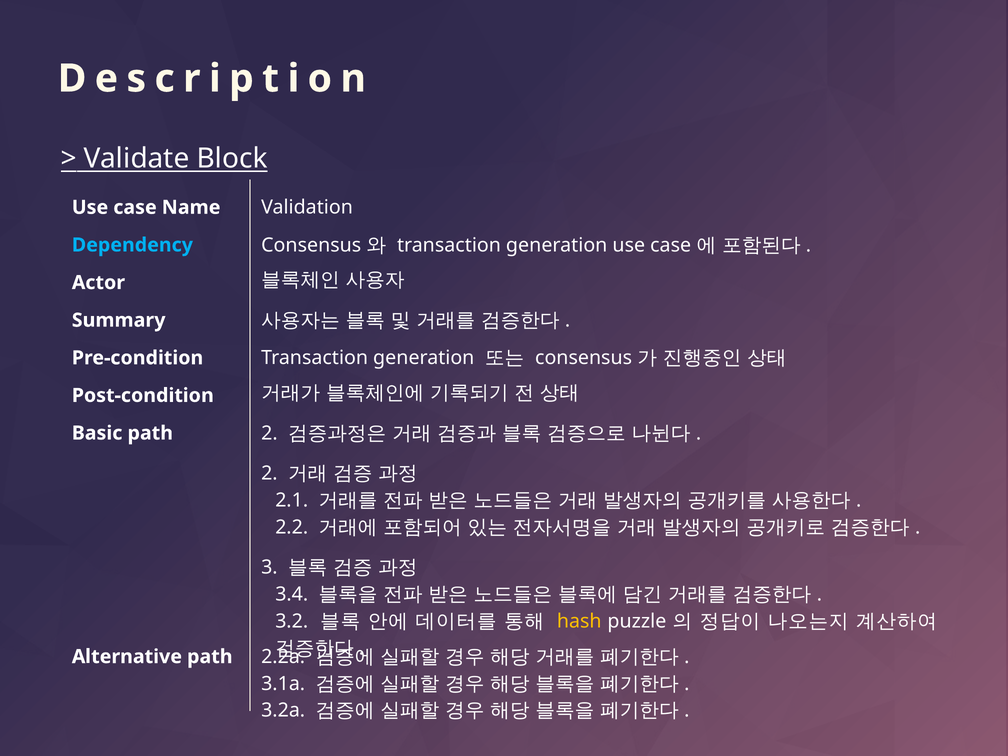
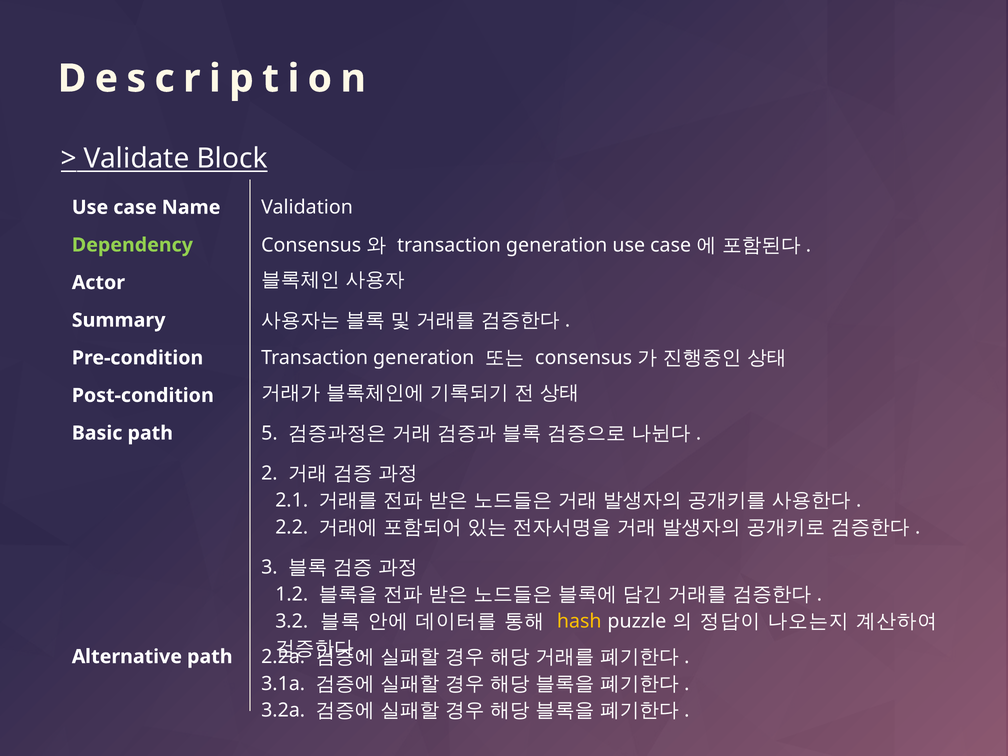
Dependency colour: light blue -> light green
path 2: 2 -> 5
3.4: 3.4 -> 1.2
